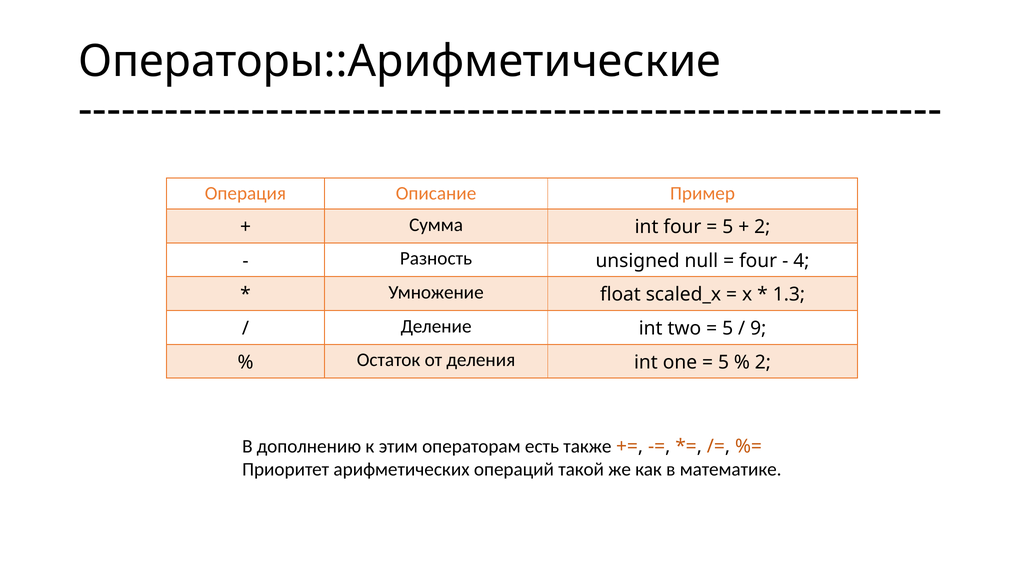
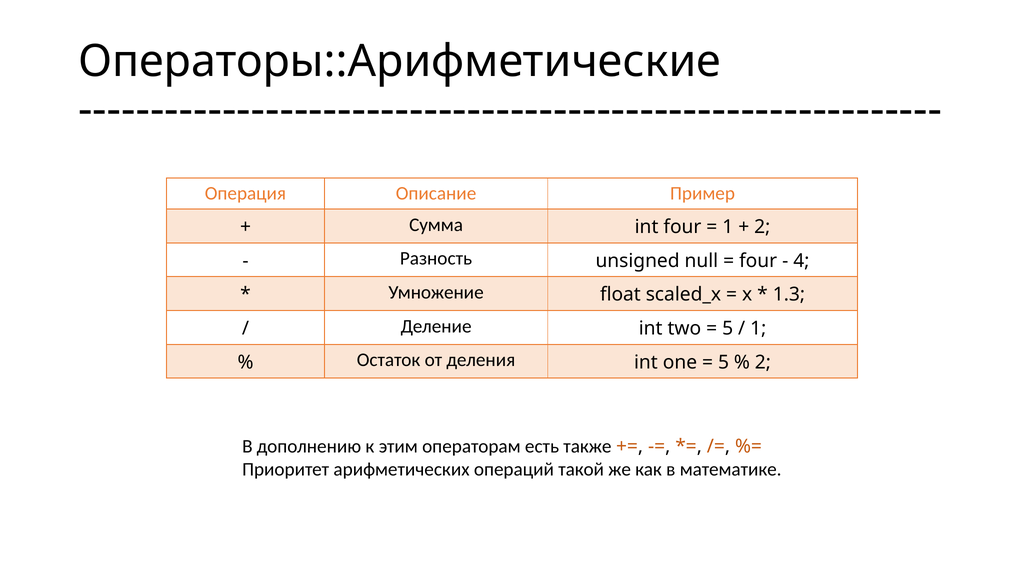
5 at (728, 227): 5 -> 1
9 at (758, 328): 9 -> 1
